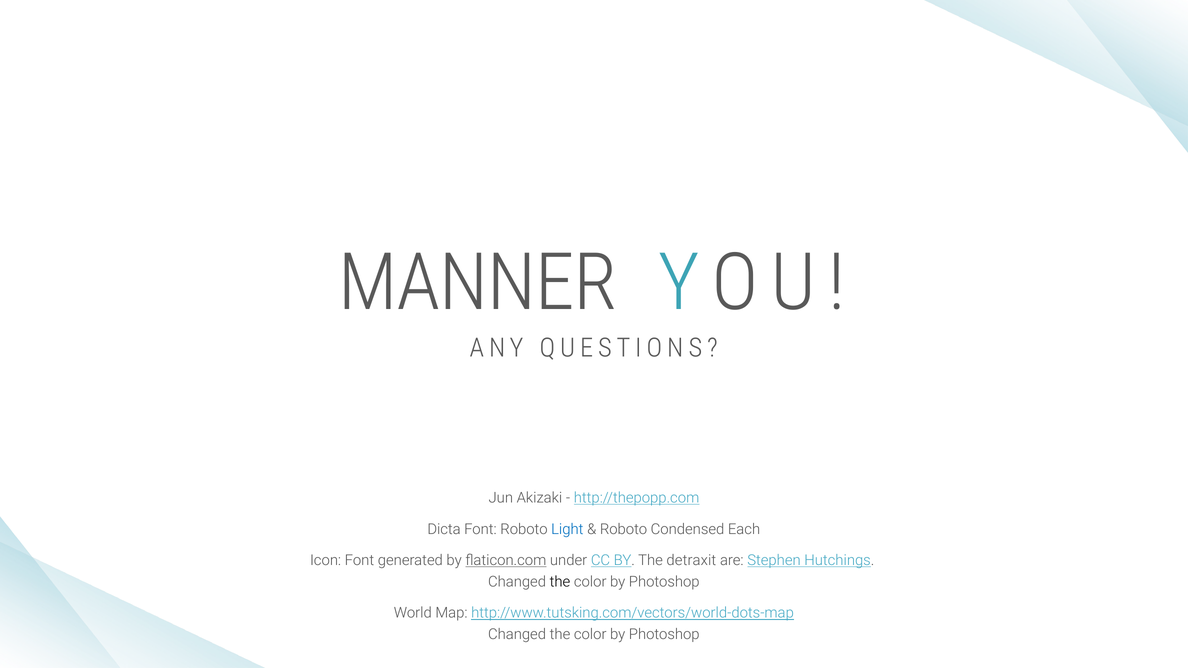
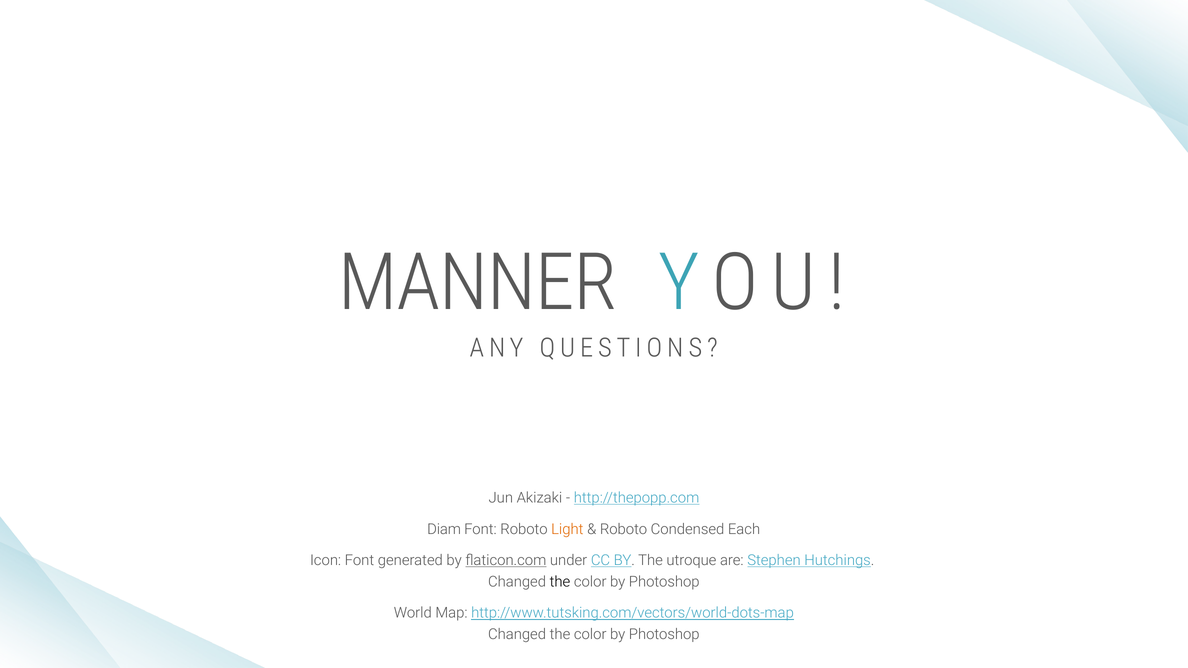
Dicta: Dicta -> Diam
Light colour: blue -> orange
detraxit: detraxit -> utroque
